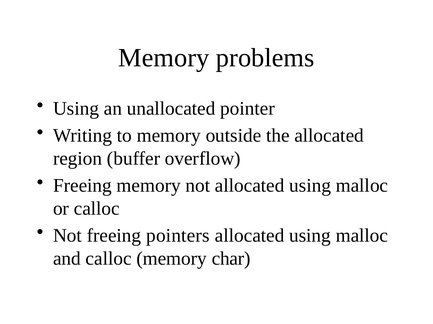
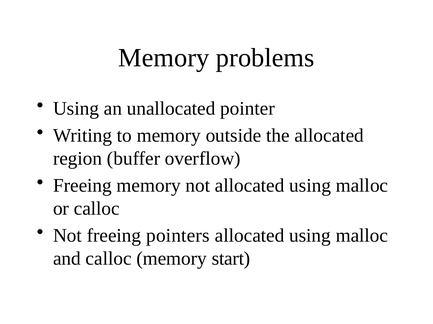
char: char -> start
